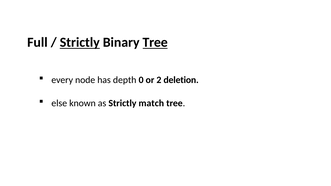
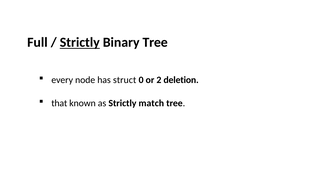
Tree at (155, 42) underline: present -> none
depth: depth -> struct
else: else -> that
